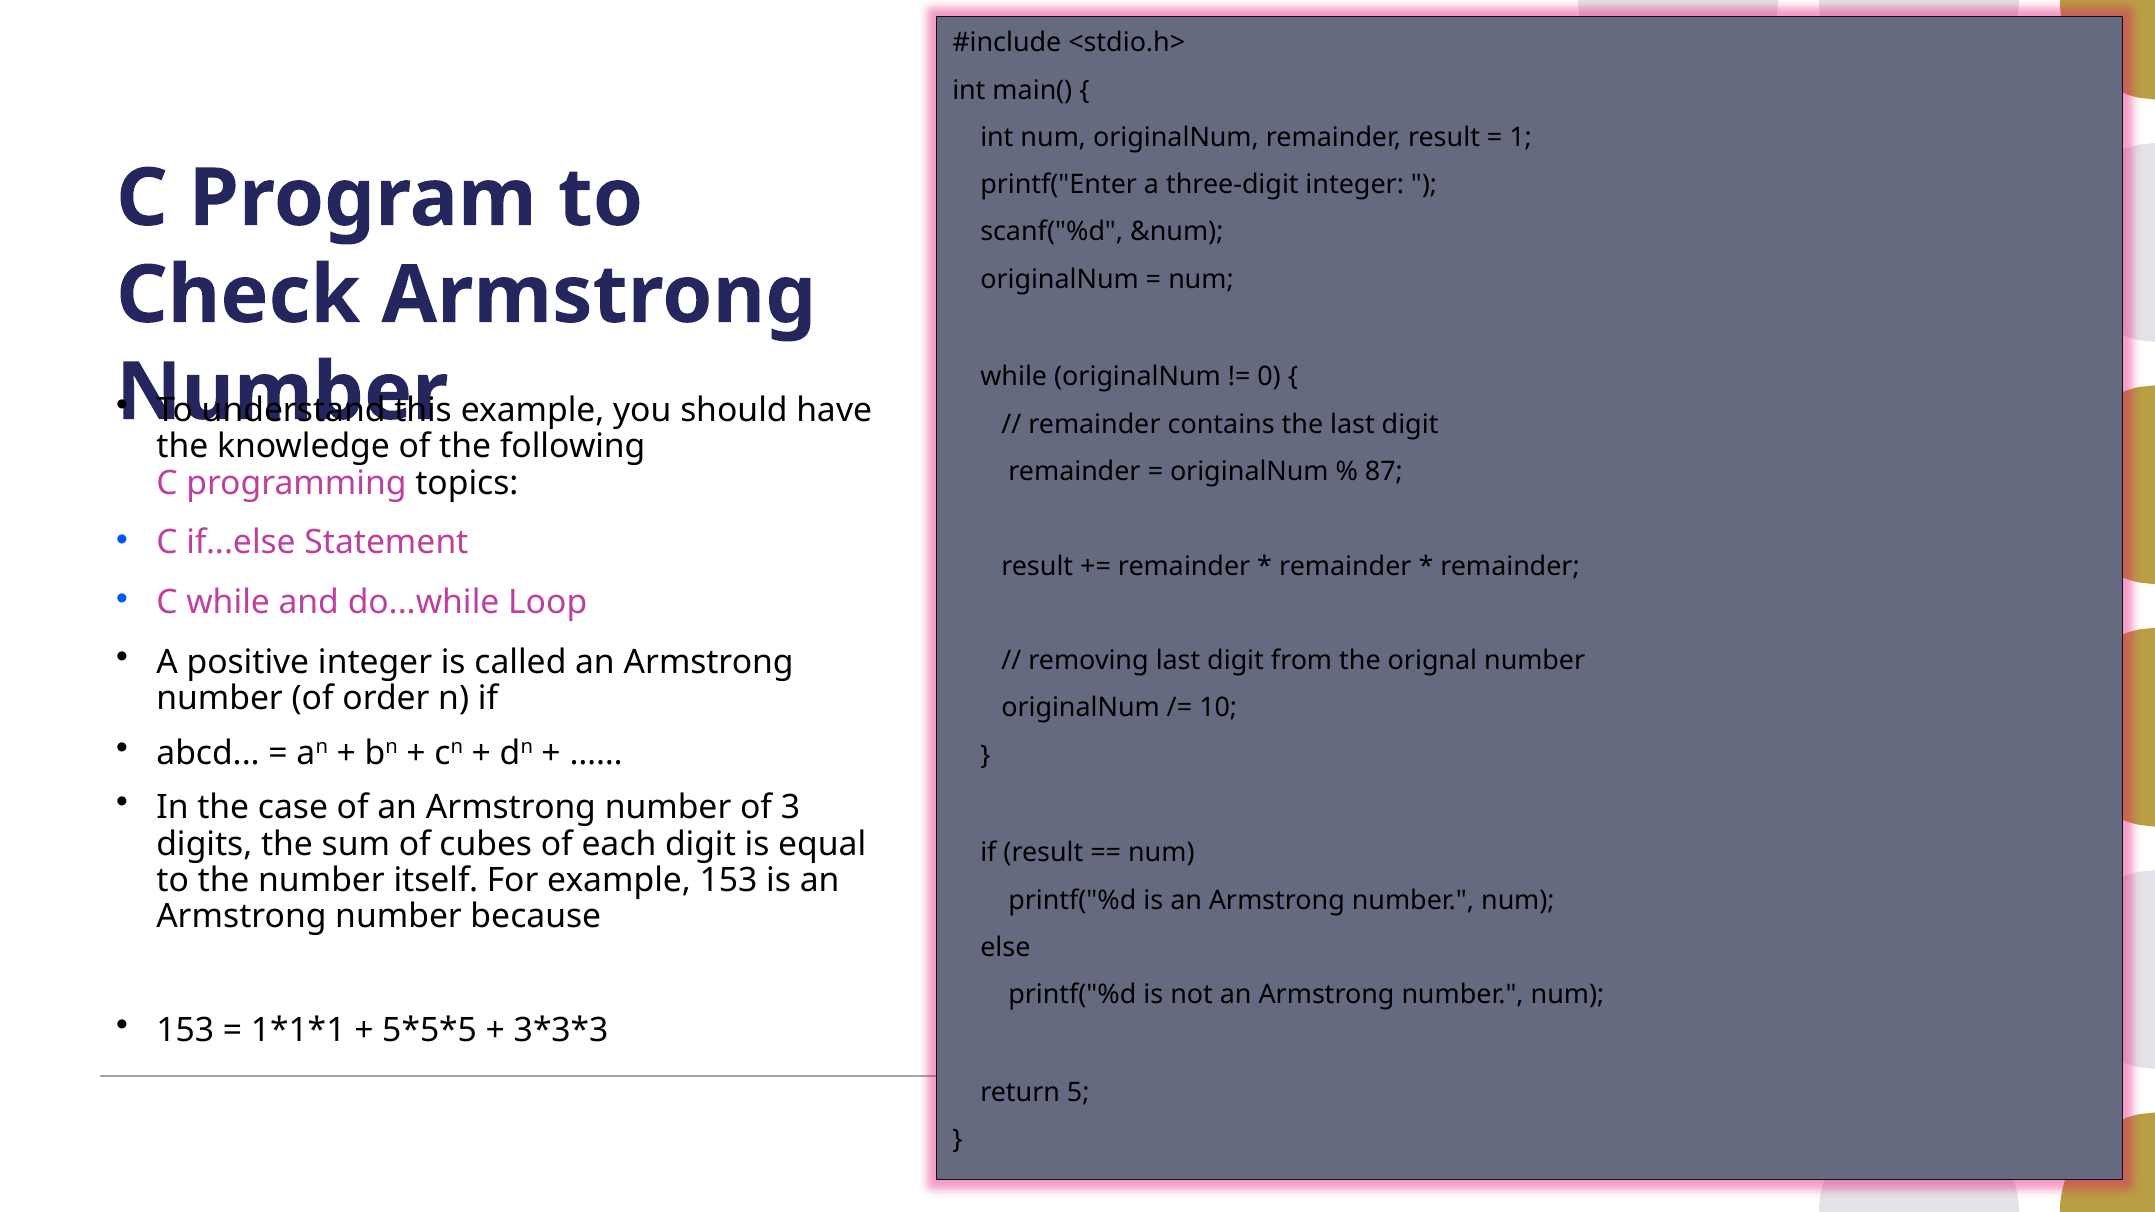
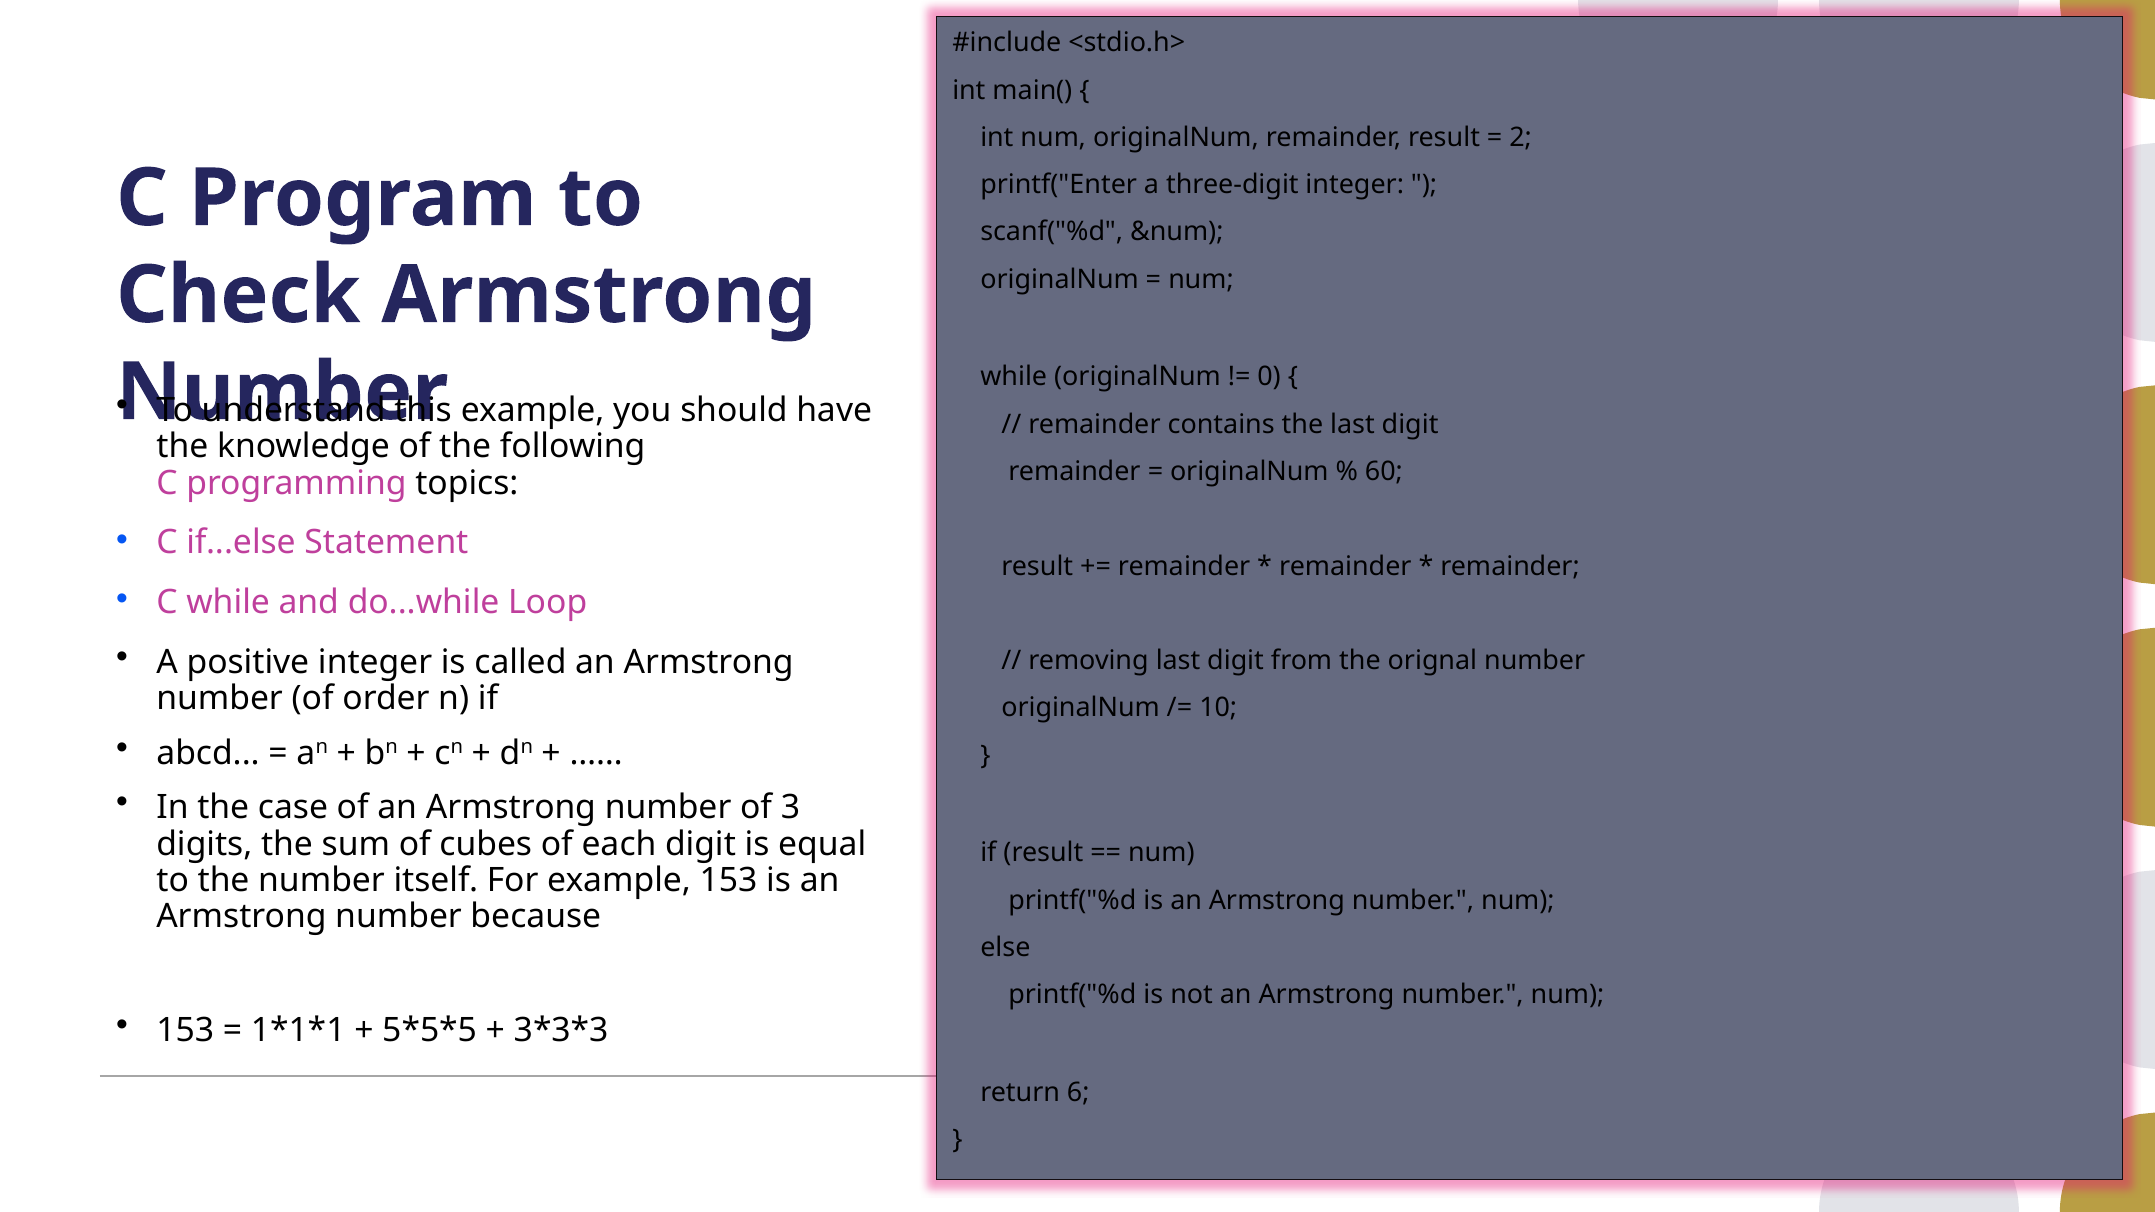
1: 1 -> 2
87: 87 -> 60
5: 5 -> 6
